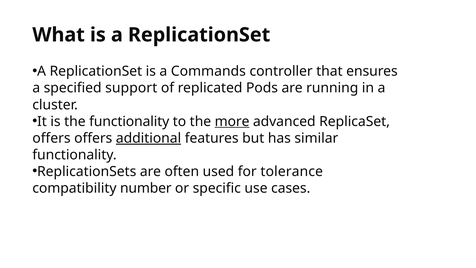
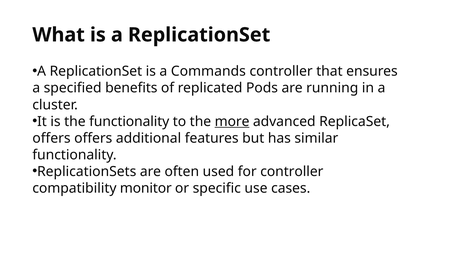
support: support -> benefits
additional underline: present -> none
for tolerance: tolerance -> controller
number: number -> monitor
